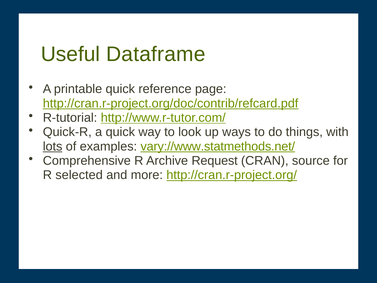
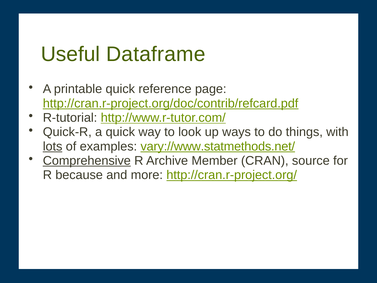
Comprehensive underline: none -> present
Request: Request -> Member
selected: selected -> because
